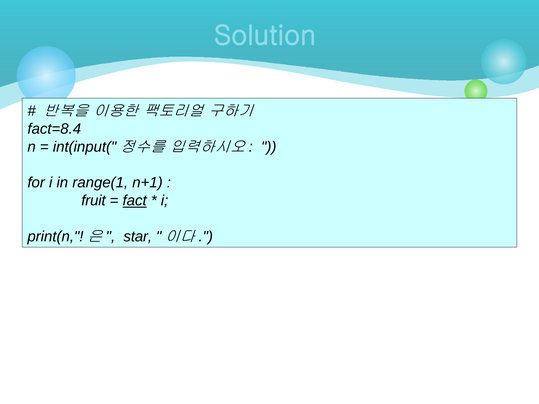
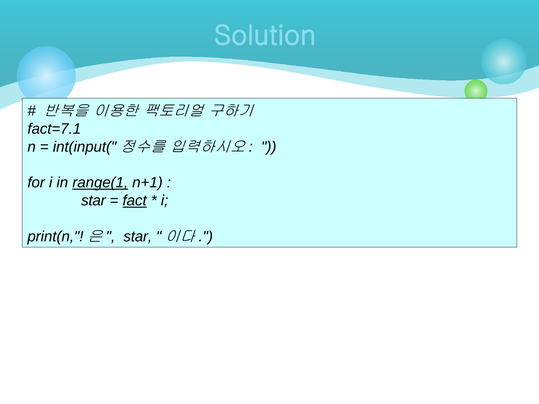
fact=8.4: fact=8.4 -> fact=7.1
range(1 underline: none -> present
fruit at (93, 201): fruit -> star
